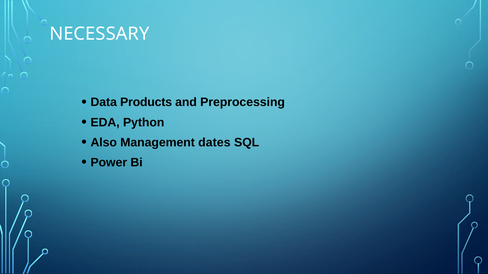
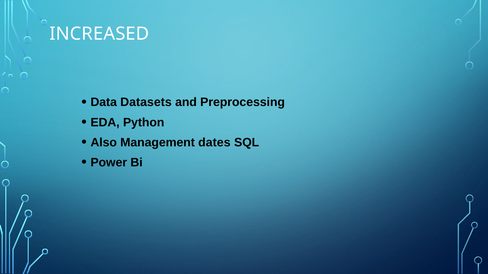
NECESSARY: NECESSARY -> INCREASED
Products: Products -> Datasets
